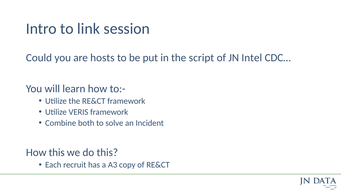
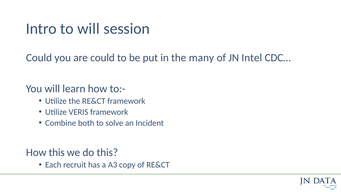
to link: link -> will
are hosts: hosts -> could
script: script -> many
